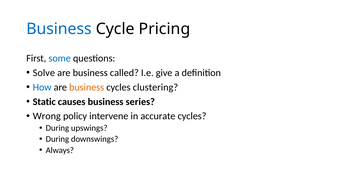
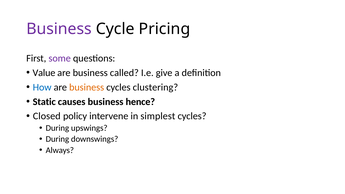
Business at (59, 29) colour: blue -> purple
some colour: blue -> purple
Solve: Solve -> Value
series: series -> hence
Wrong: Wrong -> Closed
accurate: accurate -> simplest
